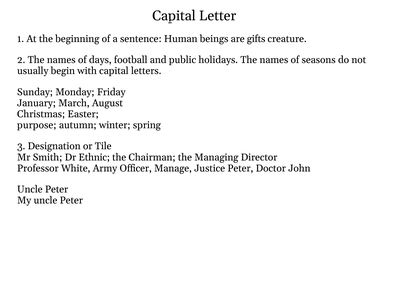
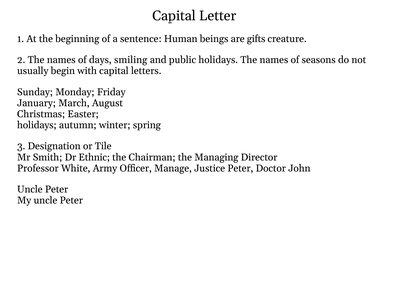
football: football -> smiling
purpose at (37, 125): purpose -> holidays
